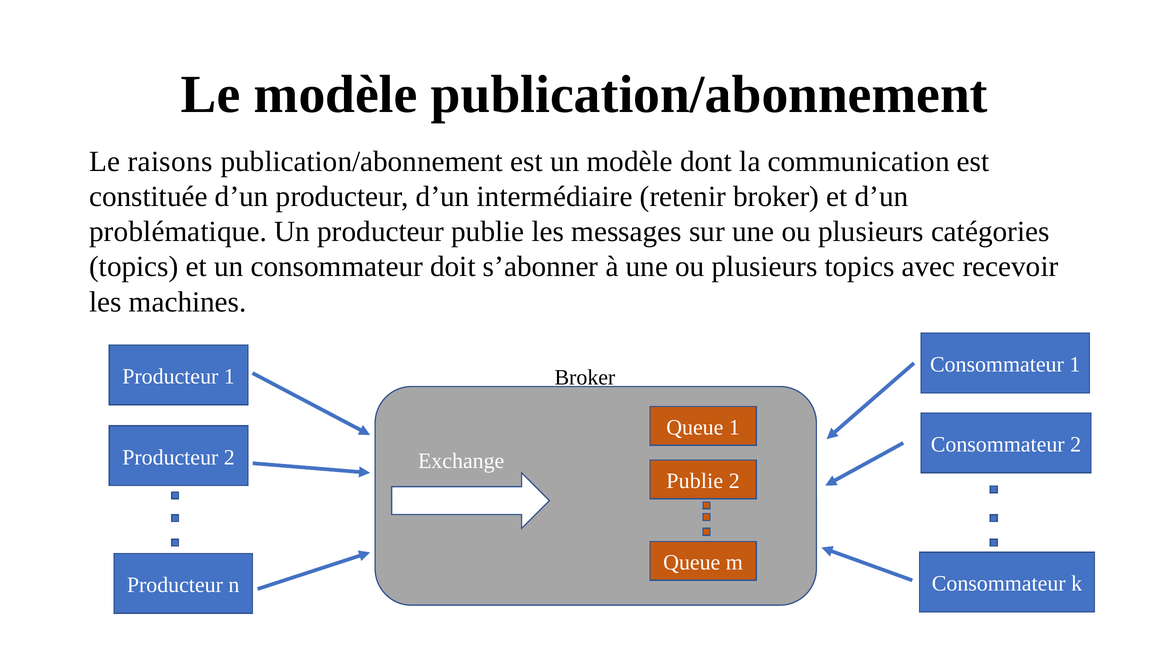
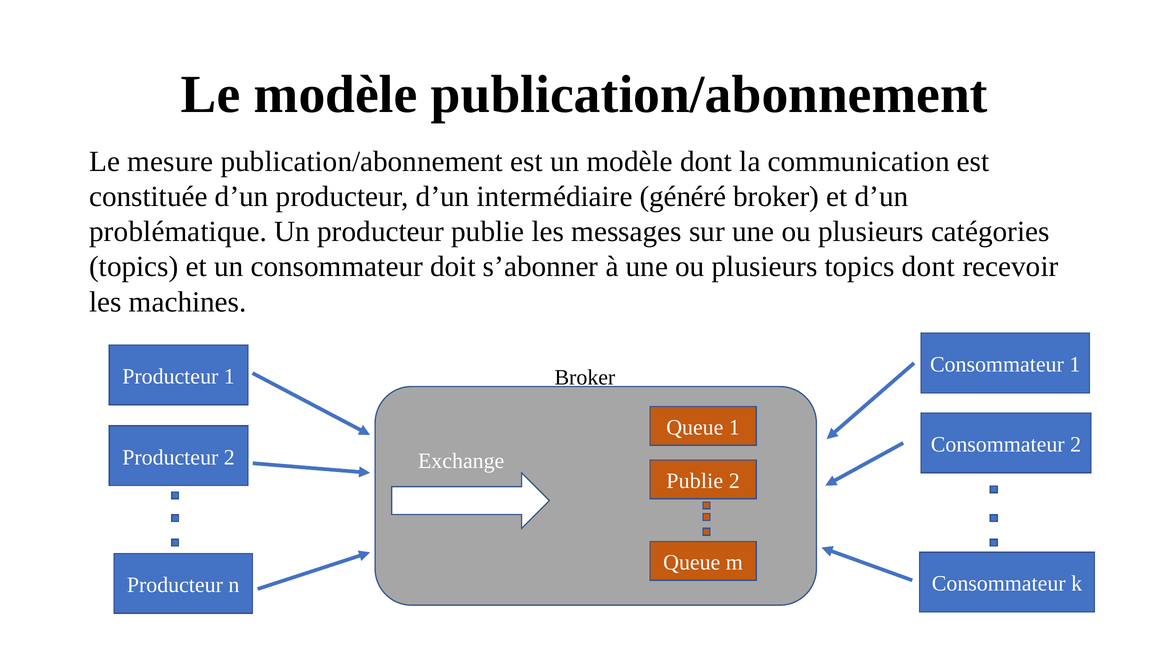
raisons: raisons -> mesure
retenir: retenir -> généré
topics avec: avec -> dont
